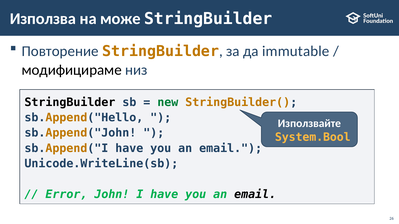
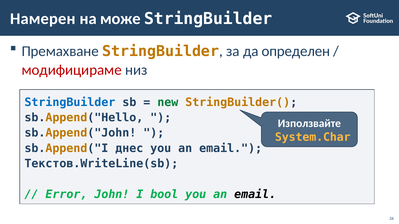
Използва: Използва -> Намерен
Повторение: Повторение -> Премахване
immutable: immutable -> определен
модифицираме colour: black -> red
StringBuilder at (70, 102) colour: black -> blue
System.Bool: System.Bool -> System.Char
sb.Append("I have: have -> днес
Unicode.WriteLine(sb: Unicode.WriteLine(sb -> Текстов.WriteLine(sb
I have: have -> bool
